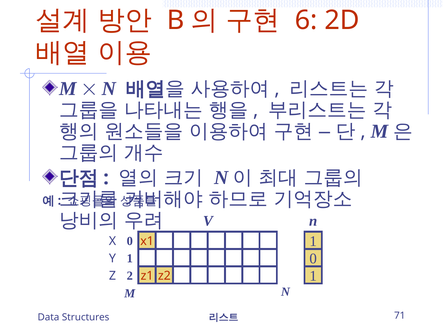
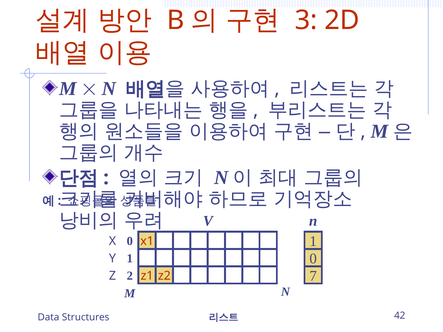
6: 6 -> 3
z2 1: 1 -> 7
71: 71 -> 42
